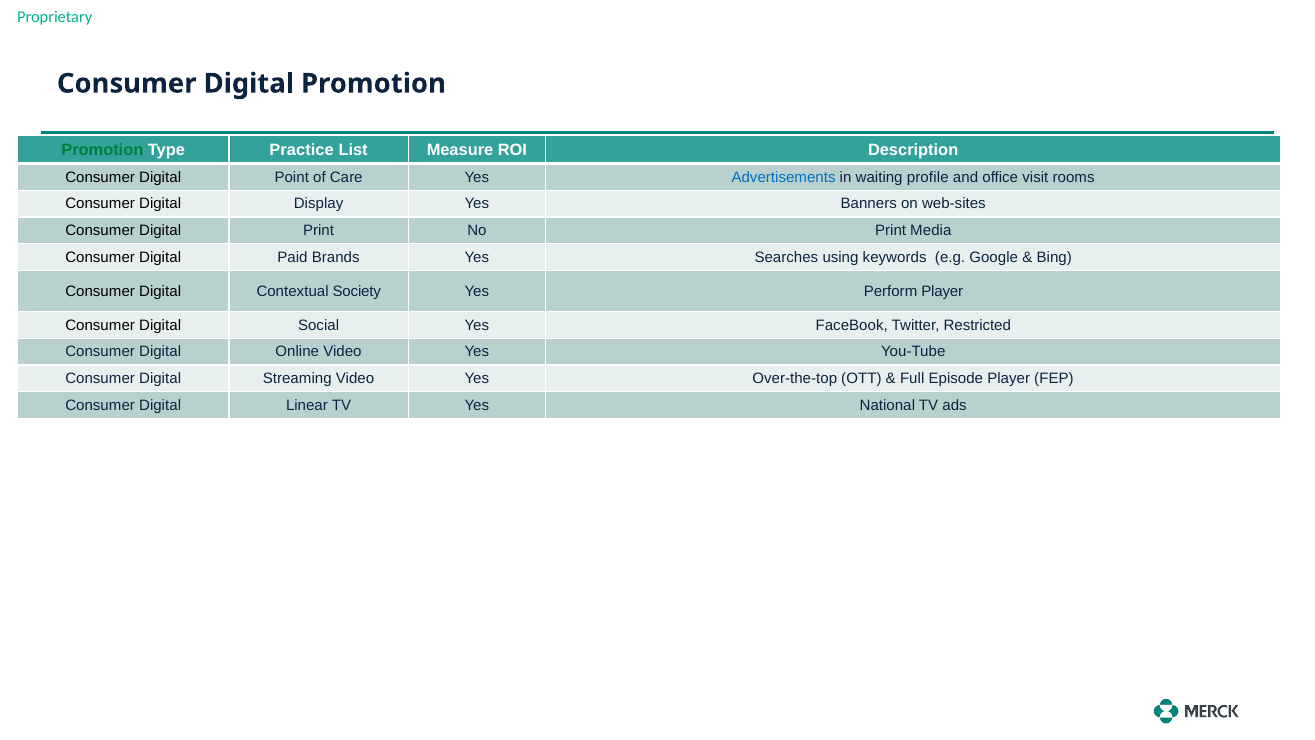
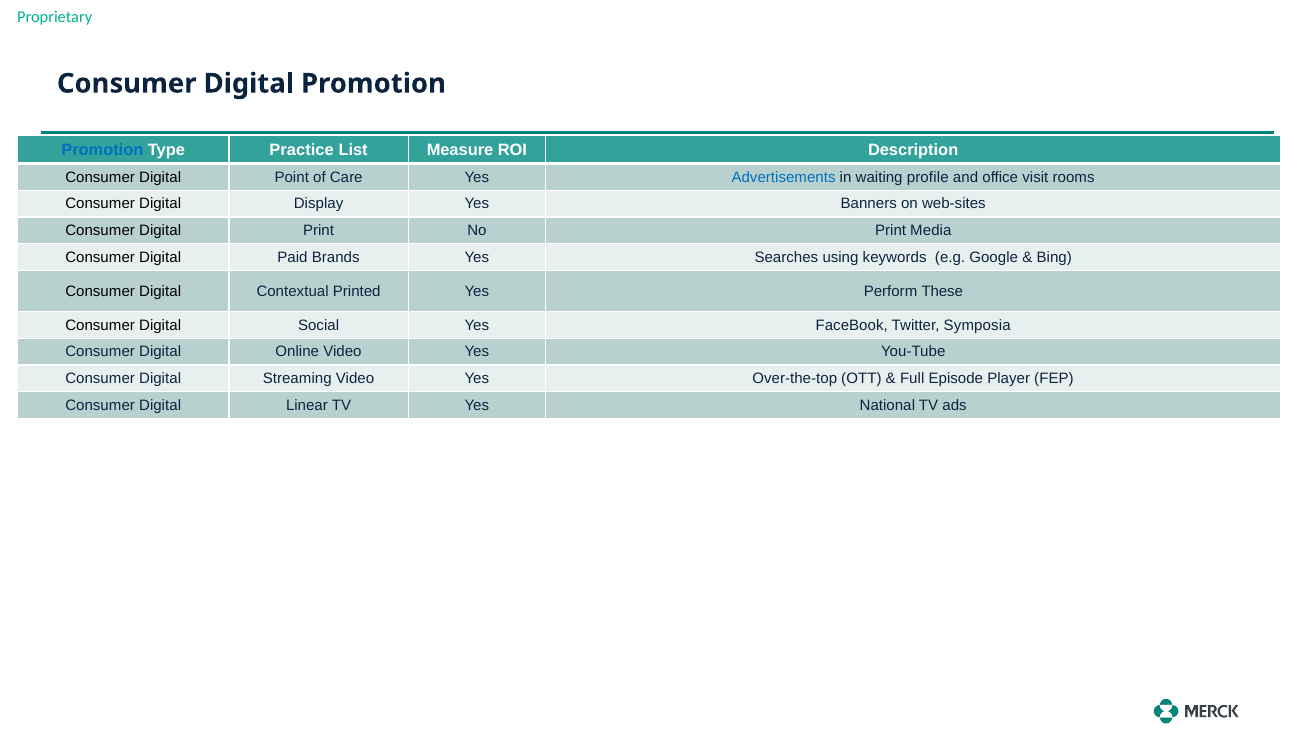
Promotion at (102, 150) colour: green -> blue
Society: Society -> Printed
Perform Player: Player -> These
Restricted: Restricted -> Symposia
